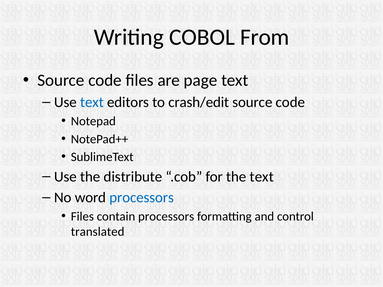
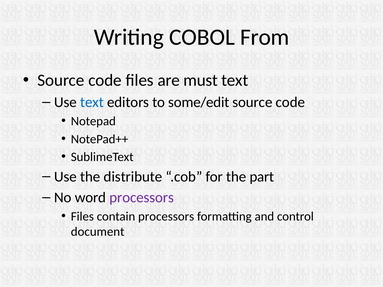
page: page -> must
crash/edit: crash/edit -> some/edit
the text: text -> part
processors at (142, 198) colour: blue -> purple
translated: translated -> document
